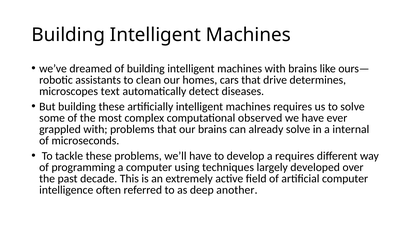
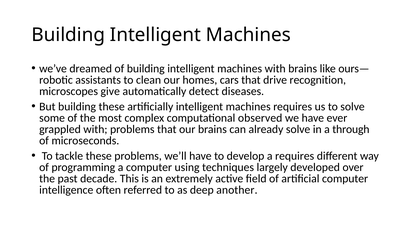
determines: determines -> recognition
text: text -> give
internal: internal -> through
